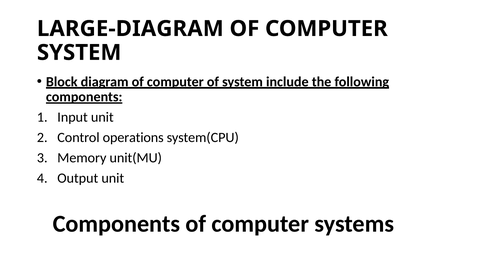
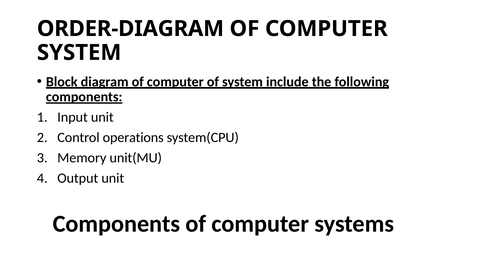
LARGE-DIAGRAM: LARGE-DIAGRAM -> ORDER-DIAGRAM
